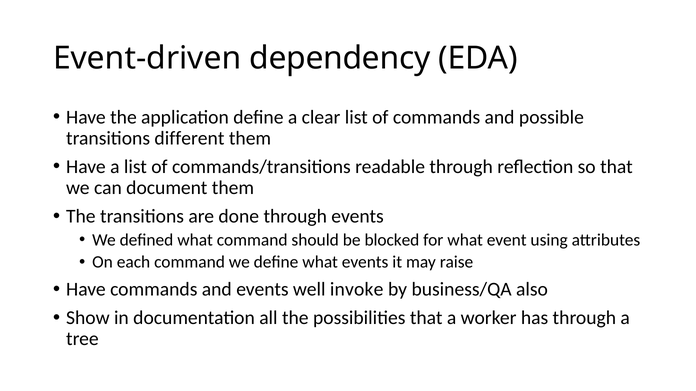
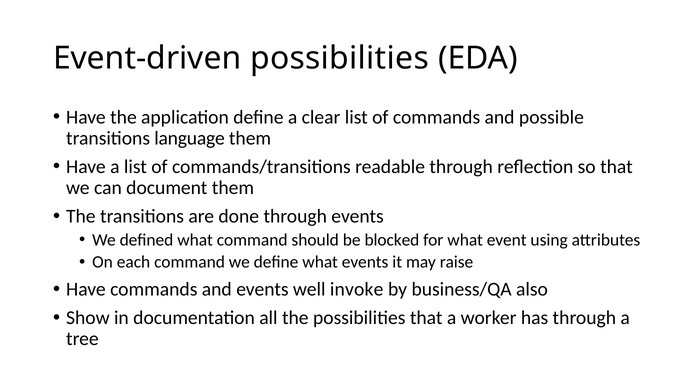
Event-driven dependency: dependency -> possibilities
different: different -> language
